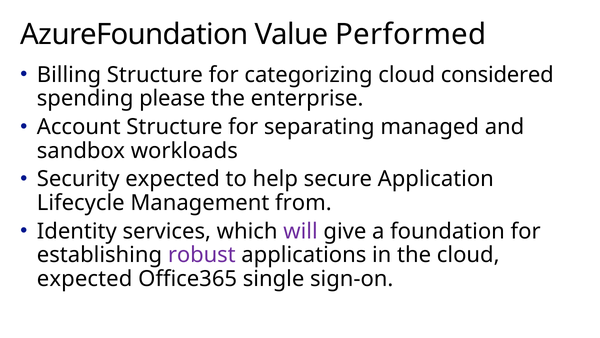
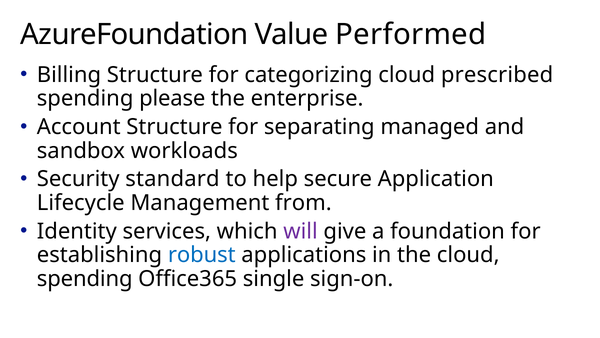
considered: considered -> prescribed
Security expected: expected -> standard
robust colour: purple -> blue
expected at (85, 279): expected -> spending
